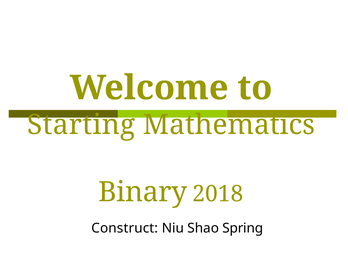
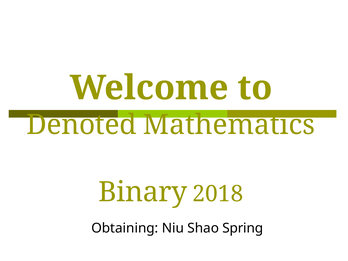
Starting: Starting -> Denoted
Construct: Construct -> Obtaining
